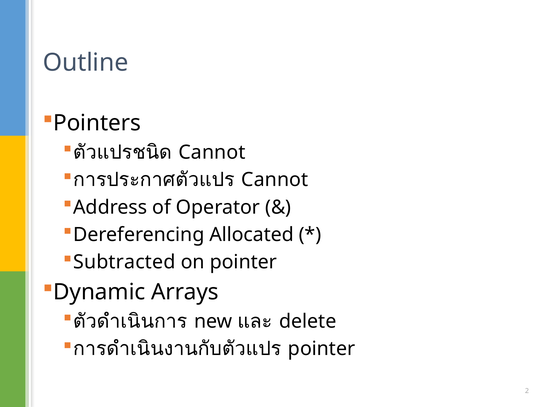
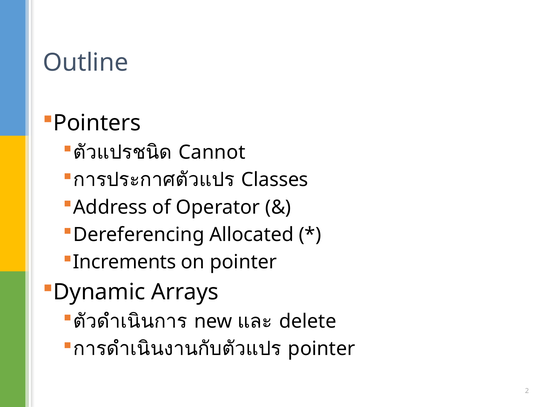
Cannot at (275, 180): Cannot -> Classes
Subtracted: Subtracted -> Increments
